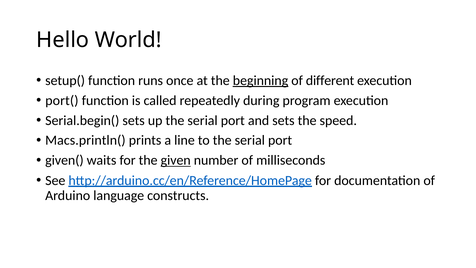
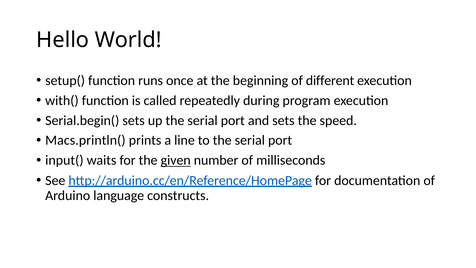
beginning underline: present -> none
port(: port( -> with(
given(: given( -> input(
